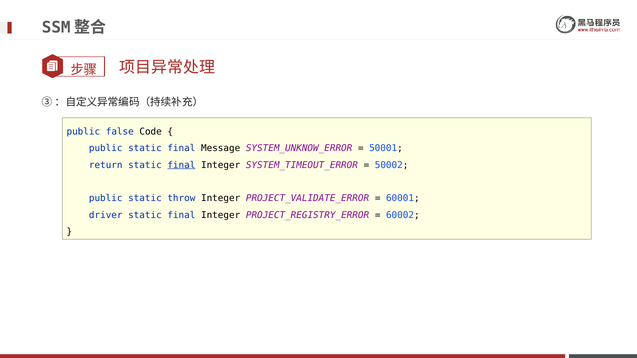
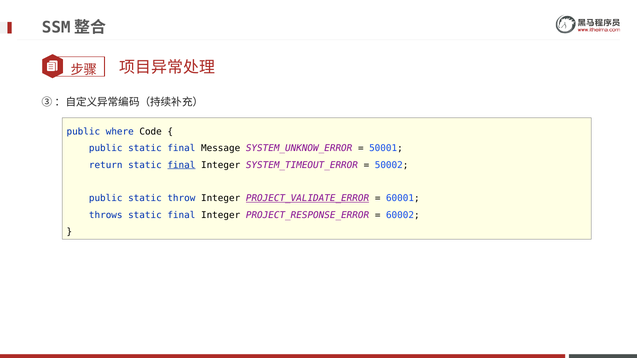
false: false -> where
PROJECT_VALIDATE_ERROR underline: none -> present
driver: driver -> throws
PROJECT_REGISTRY_ERROR: PROJECT_REGISTRY_ERROR -> PROJECT_RESPONSE_ERROR
